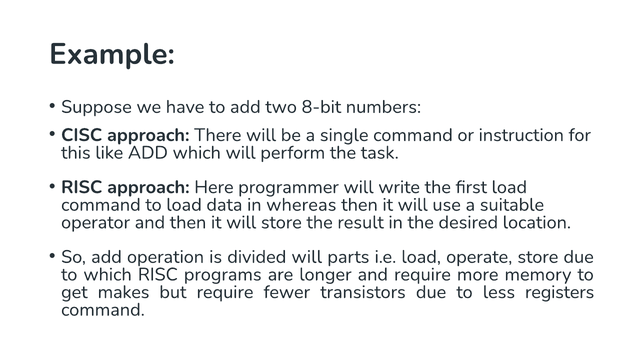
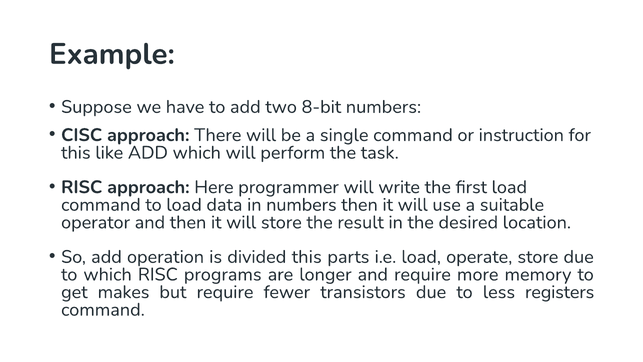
in whereas: whereas -> numbers
divided will: will -> this
